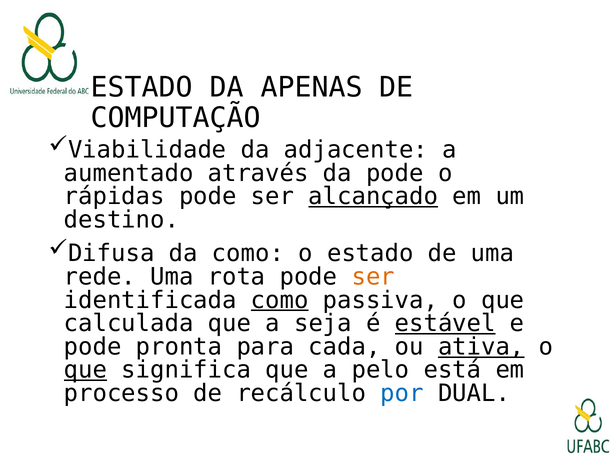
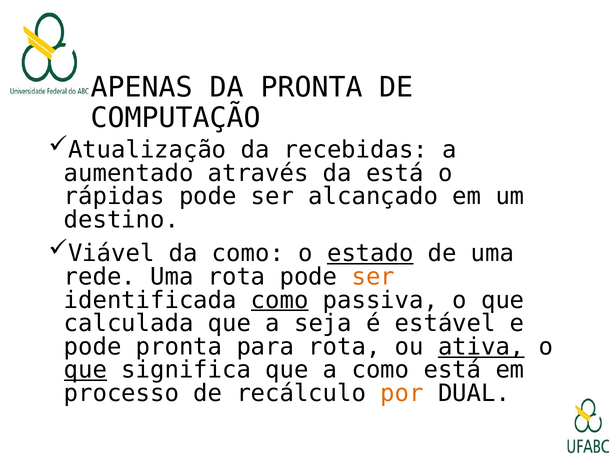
ESTADO at (142, 87): ESTADO -> APENAS
DA APENAS: APENAS -> PRONTA
Viabilidade: Viabilidade -> Atualização
adjacente: adjacente -> recebidas
da pode: pode -> está
alcançado underline: present -> none
Difusa: Difusa -> Viável
estado at (370, 254) underline: none -> present
estável underline: present -> none
para cada: cada -> rota
a pelo: pelo -> como
por colour: blue -> orange
